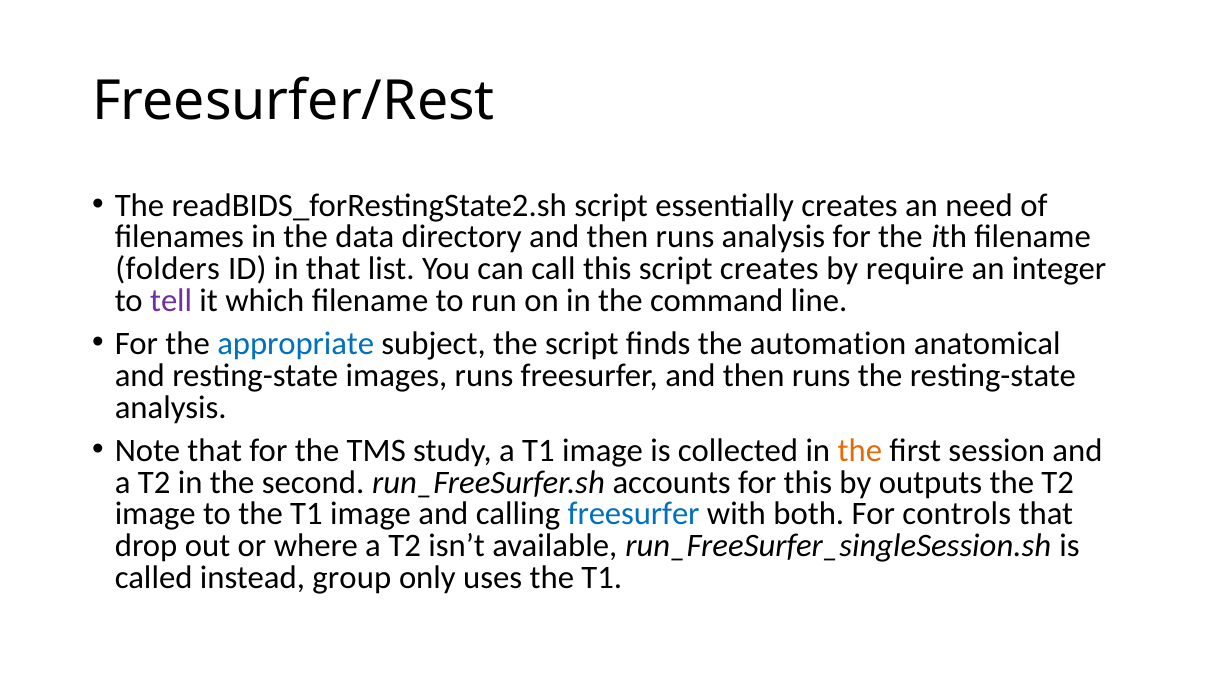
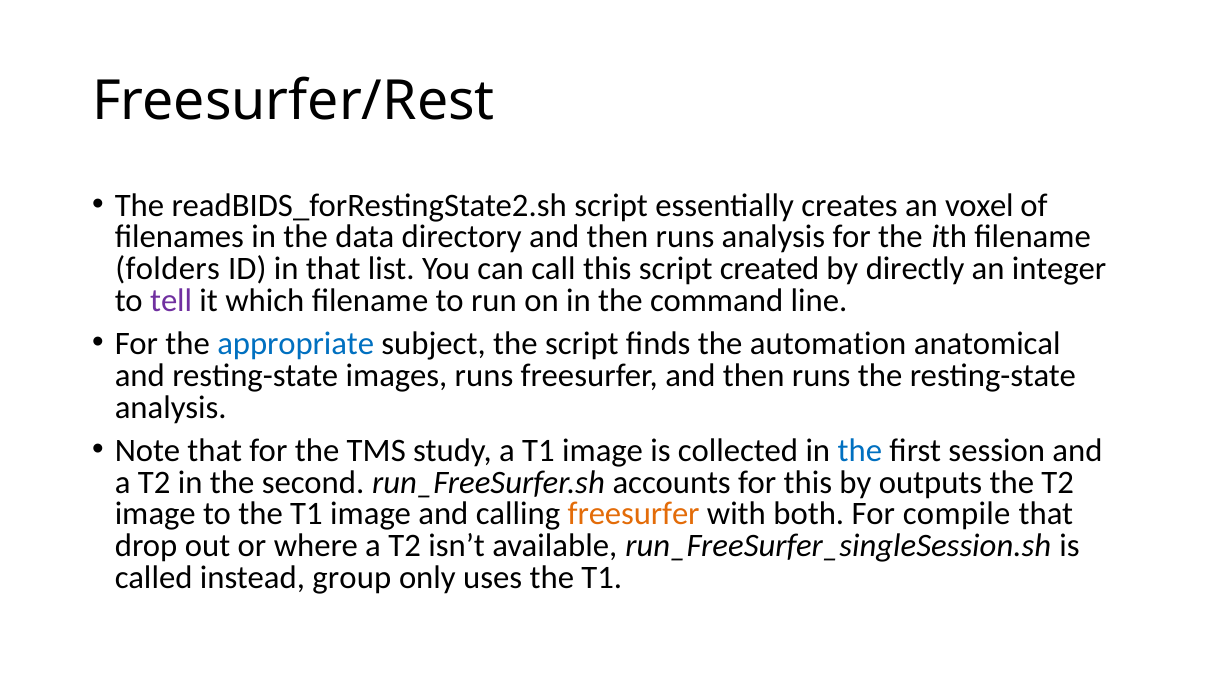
need: need -> voxel
script creates: creates -> created
require: require -> directly
the at (860, 451) colour: orange -> blue
freesurfer at (634, 514) colour: blue -> orange
controls: controls -> compile
